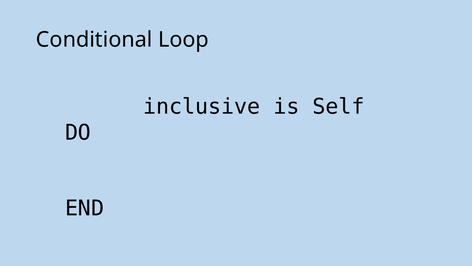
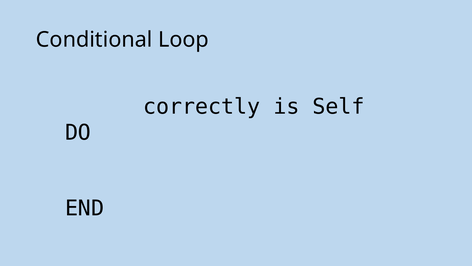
inclusive: inclusive -> correctly
